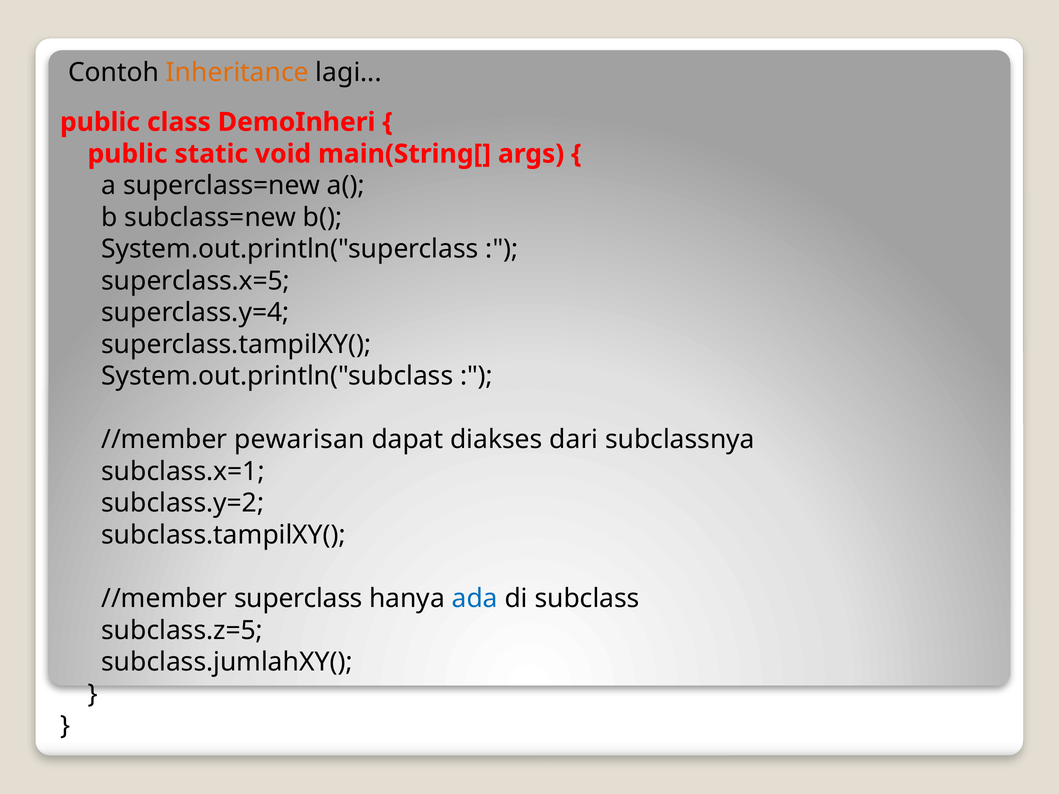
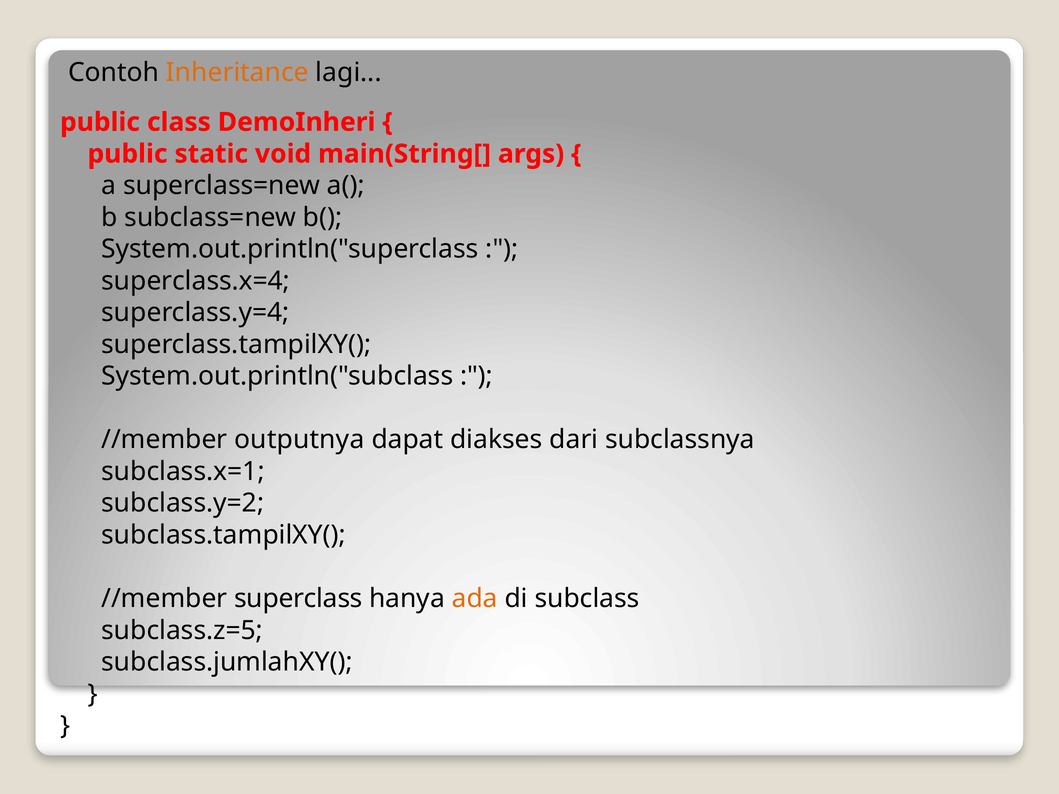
superclass.x=5: superclass.x=5 -> superclass.x=4
pewarisan: pewarisan -> outputnya
ada colour: blue -> orange
